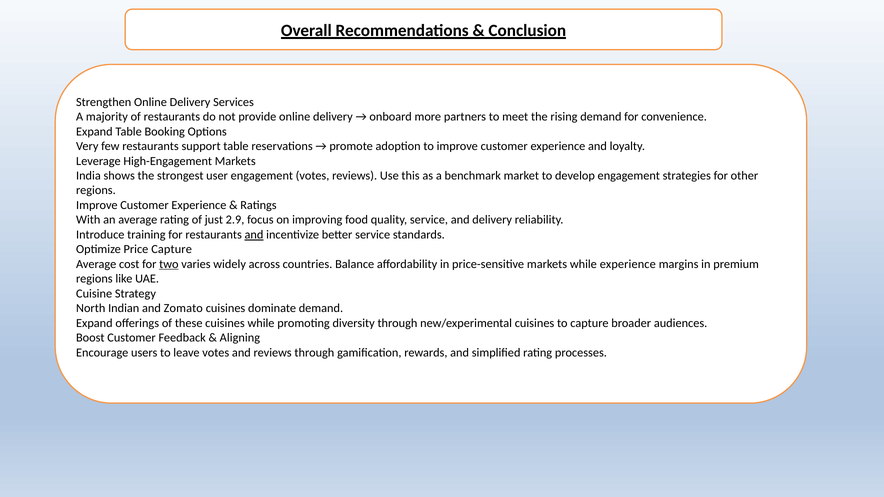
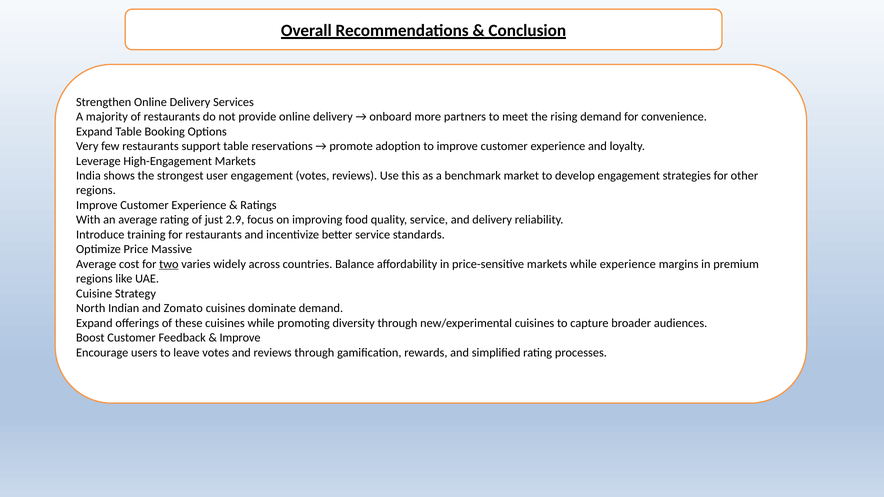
and at (254, 235) underline: present -> none
Price Capture: Capture -> Massive
Aligning at (240, 338): Aligning -> Improve
